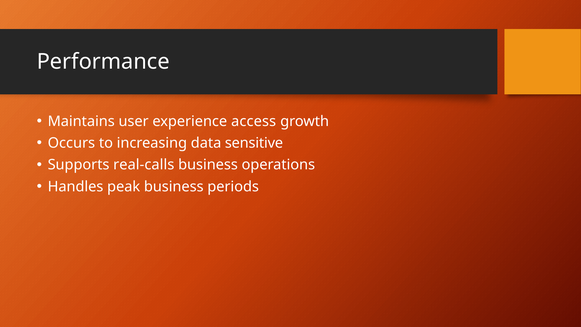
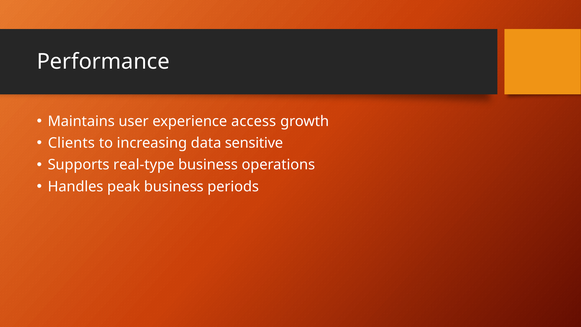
Occurs: Occurs -> Clients
real-calls: real-calls -> real-type
